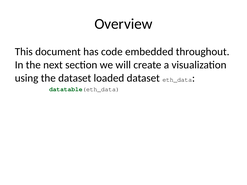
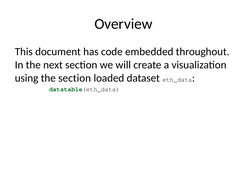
the dataset: dataset -> section
